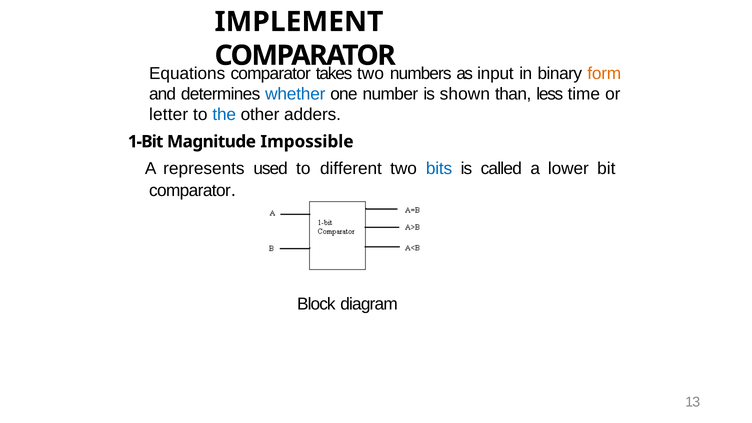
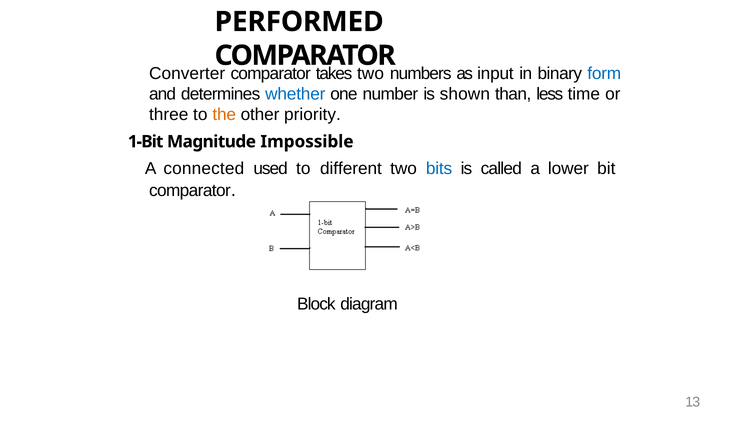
IMPLEMENT: IMPLEMENT -> PERFORMED
Equations: Equations -> Converter
form colour: orange -> blue
letter: letter -> three
the colour: blue -> orange
adders: adders -> priority
represents: represents -> connected
